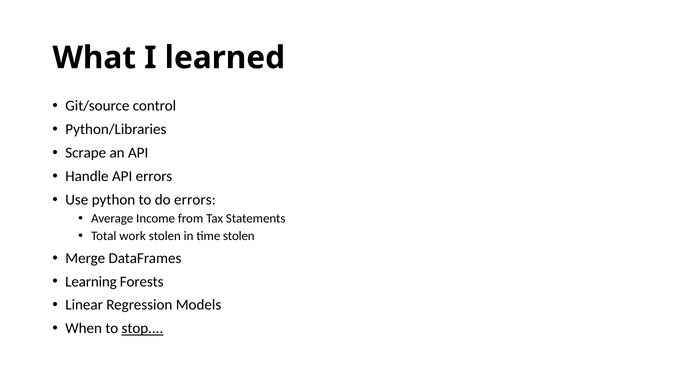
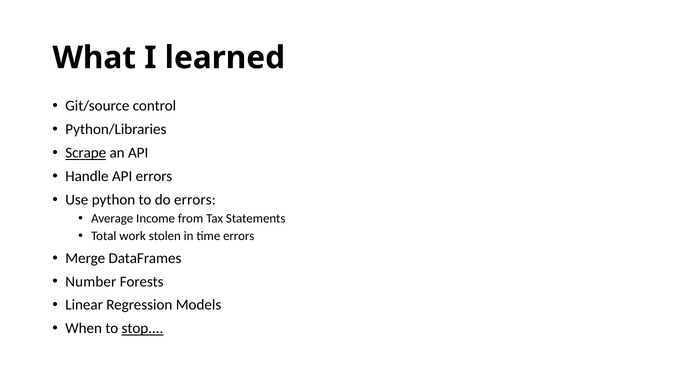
Scrape underline: none -> present
time stolen: stolen -> errors
Learning: Learning -> Number
